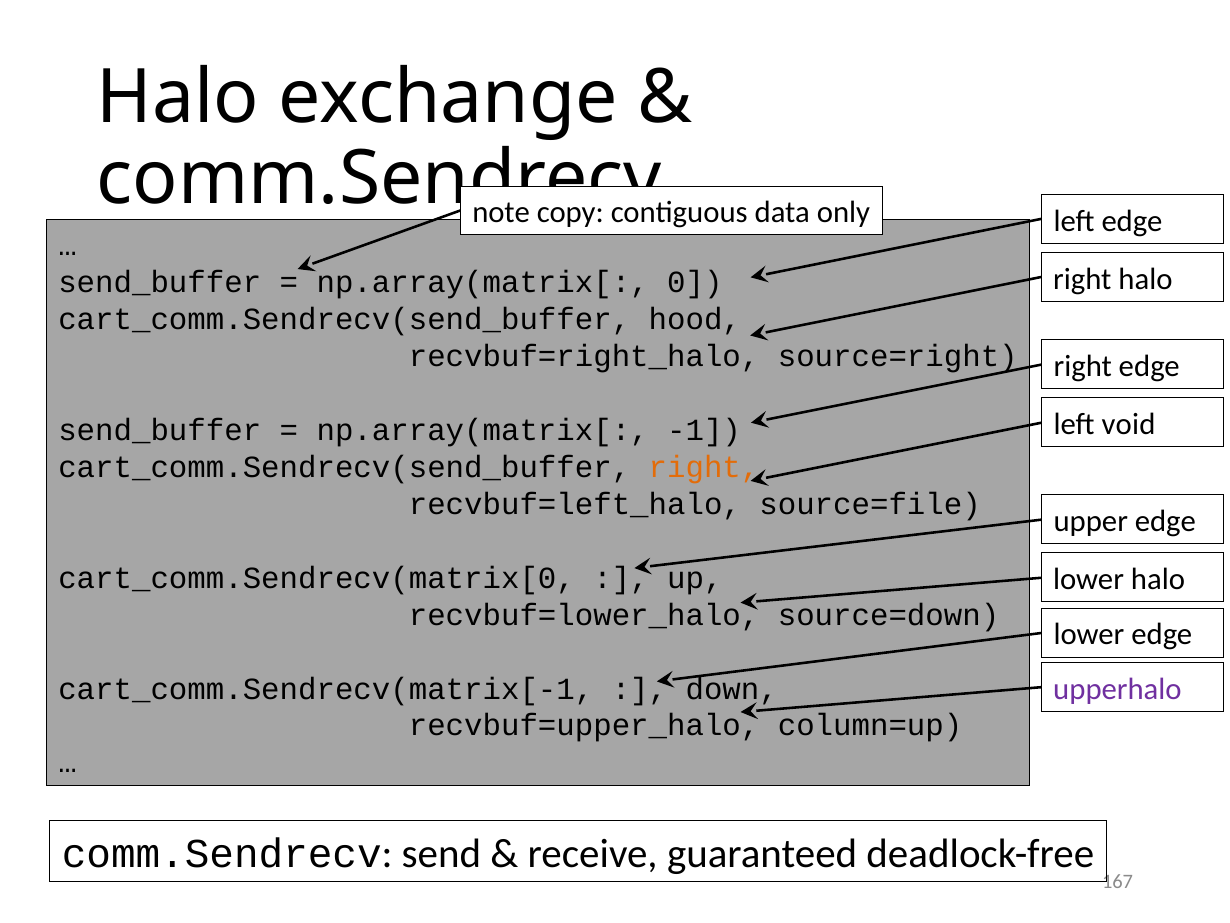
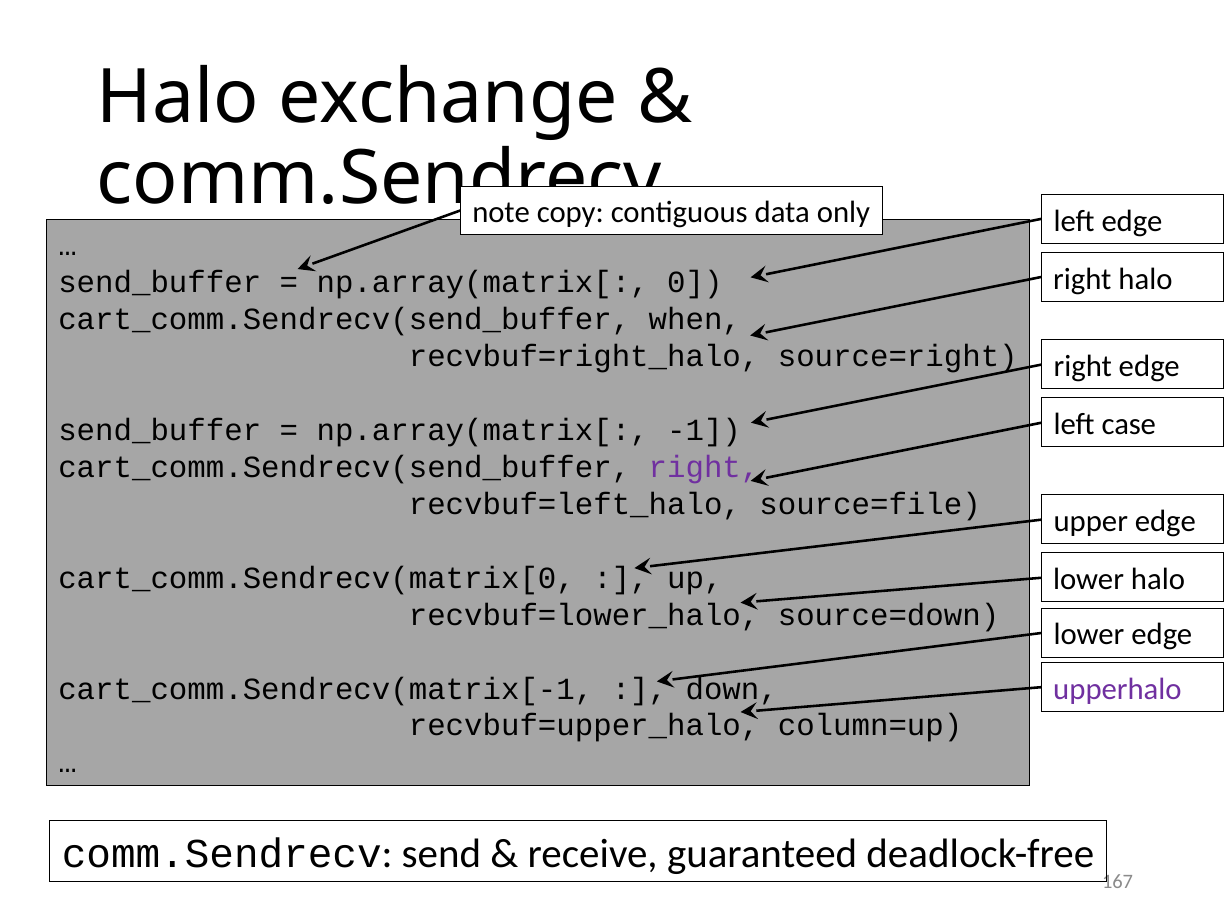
hood: hood -> when
void: void -> case
right at (704, 467) colour: orange -> purple
